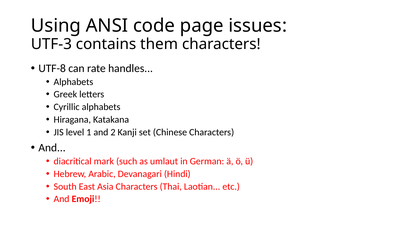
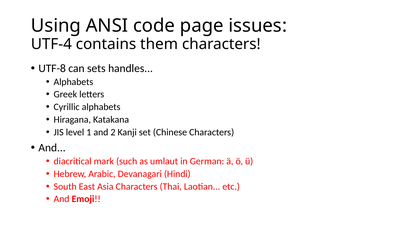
UTF-3: UTF-3 -> UTF-4
rate: rate -> sets
